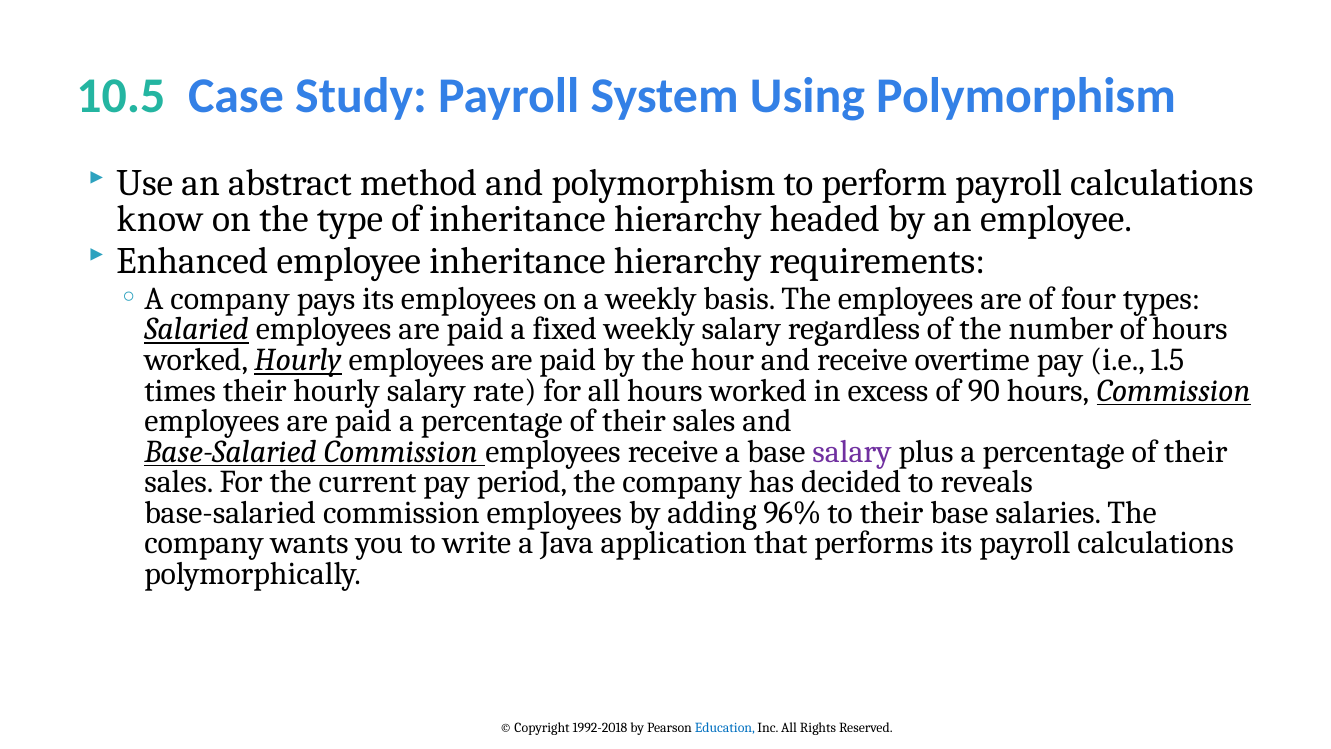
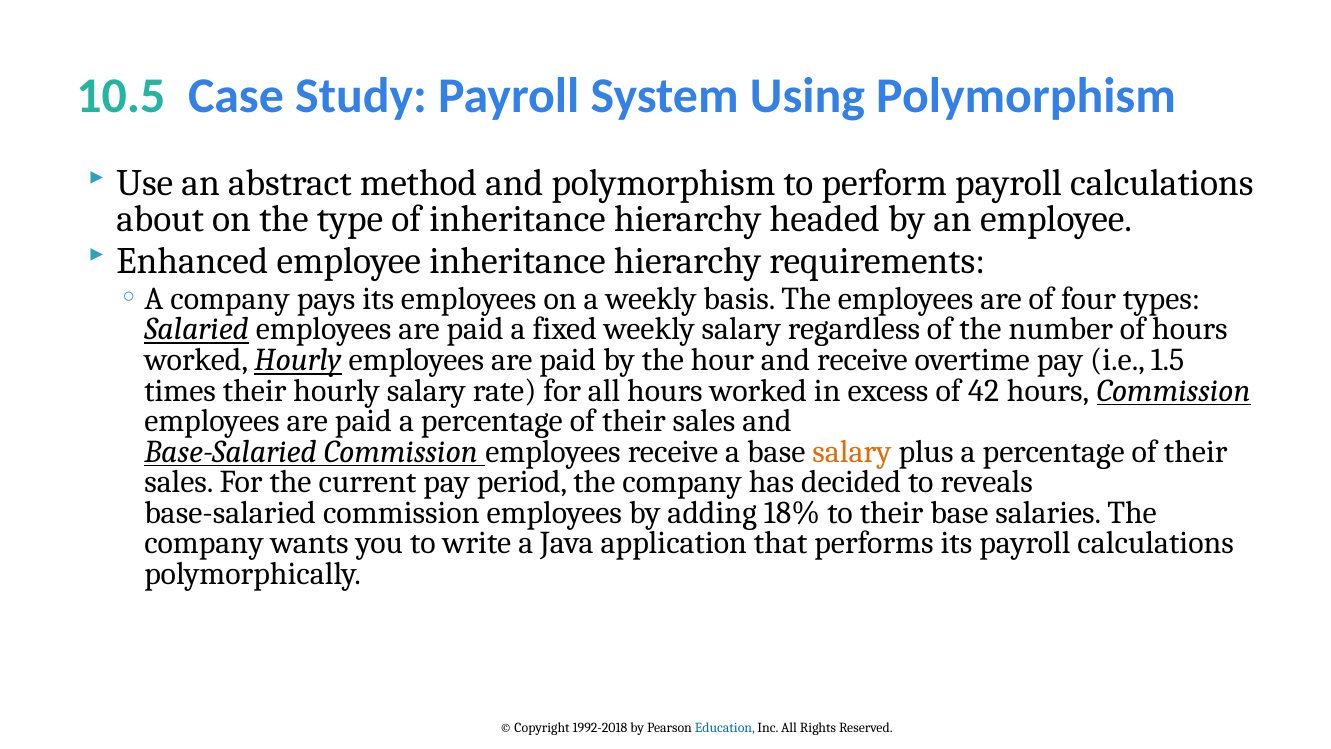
know: know -> about
90: 90 -> 42
salary at (852, 451) colour: purple -> orange
96%: 96% -> 18%
